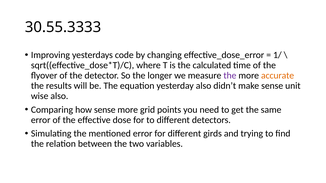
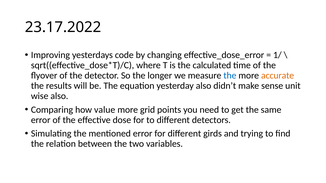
30.55.3333: 30.55.3333 -> 23.17.2022
the at (230, 76) colour: purple -> blue
how sense: sense -> value
